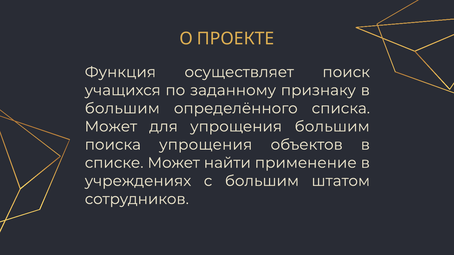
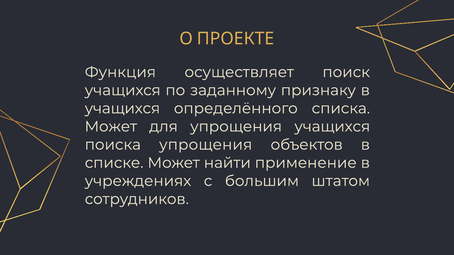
большим at (122, 109): большим -> учащихся
упрощения большим: большим -> учащихся
